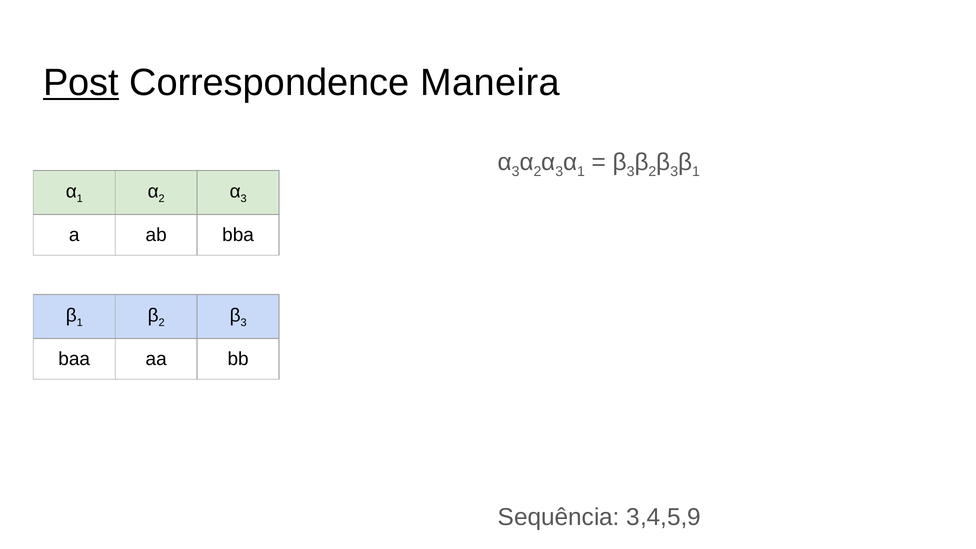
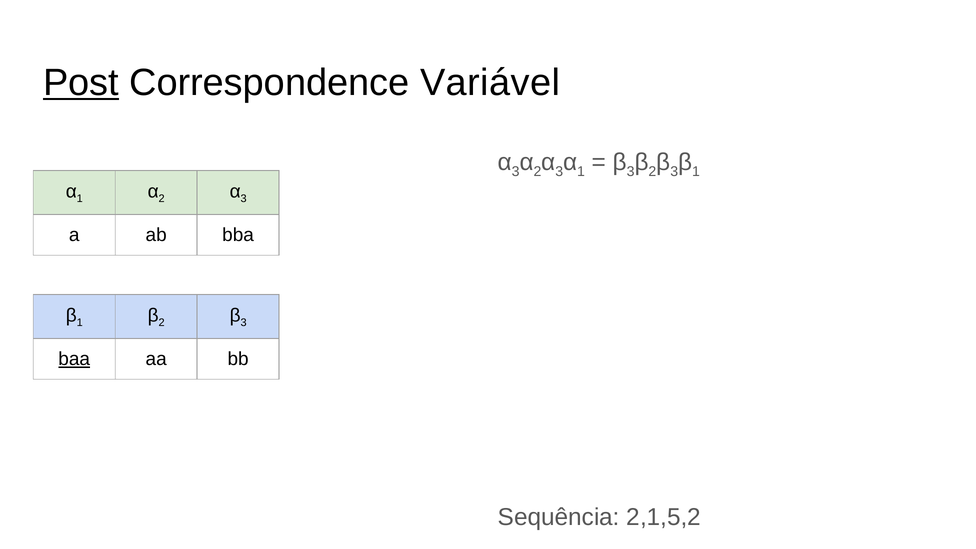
Maneira: Maneira -> Variável
baa underline: none -> present
3,4,5,9: 3,4,5,9 -> 2,1,5,2
